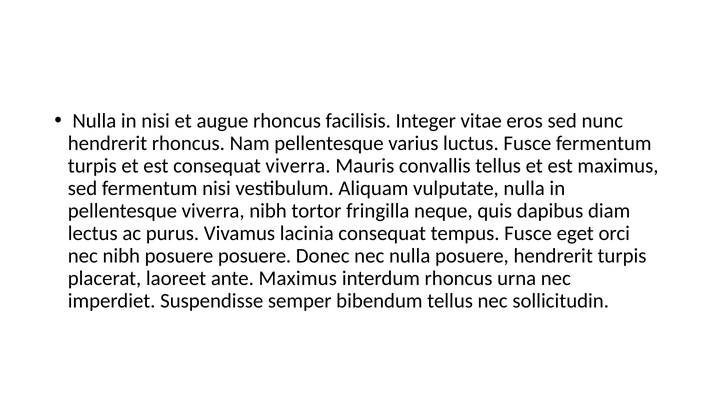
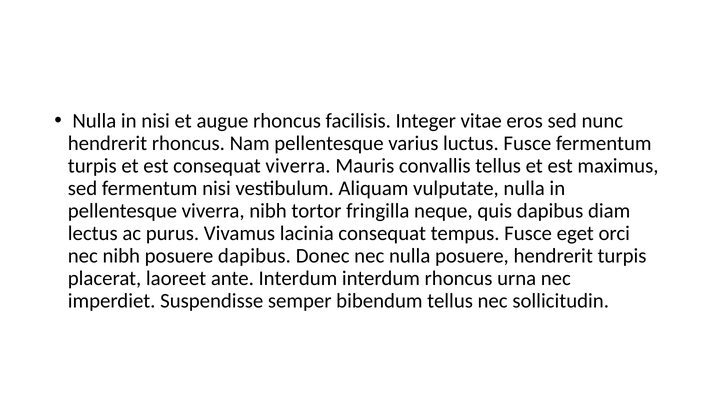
posuere posuere: posuere -> dapibus
ante Maximus: Maximus -> Interdum
